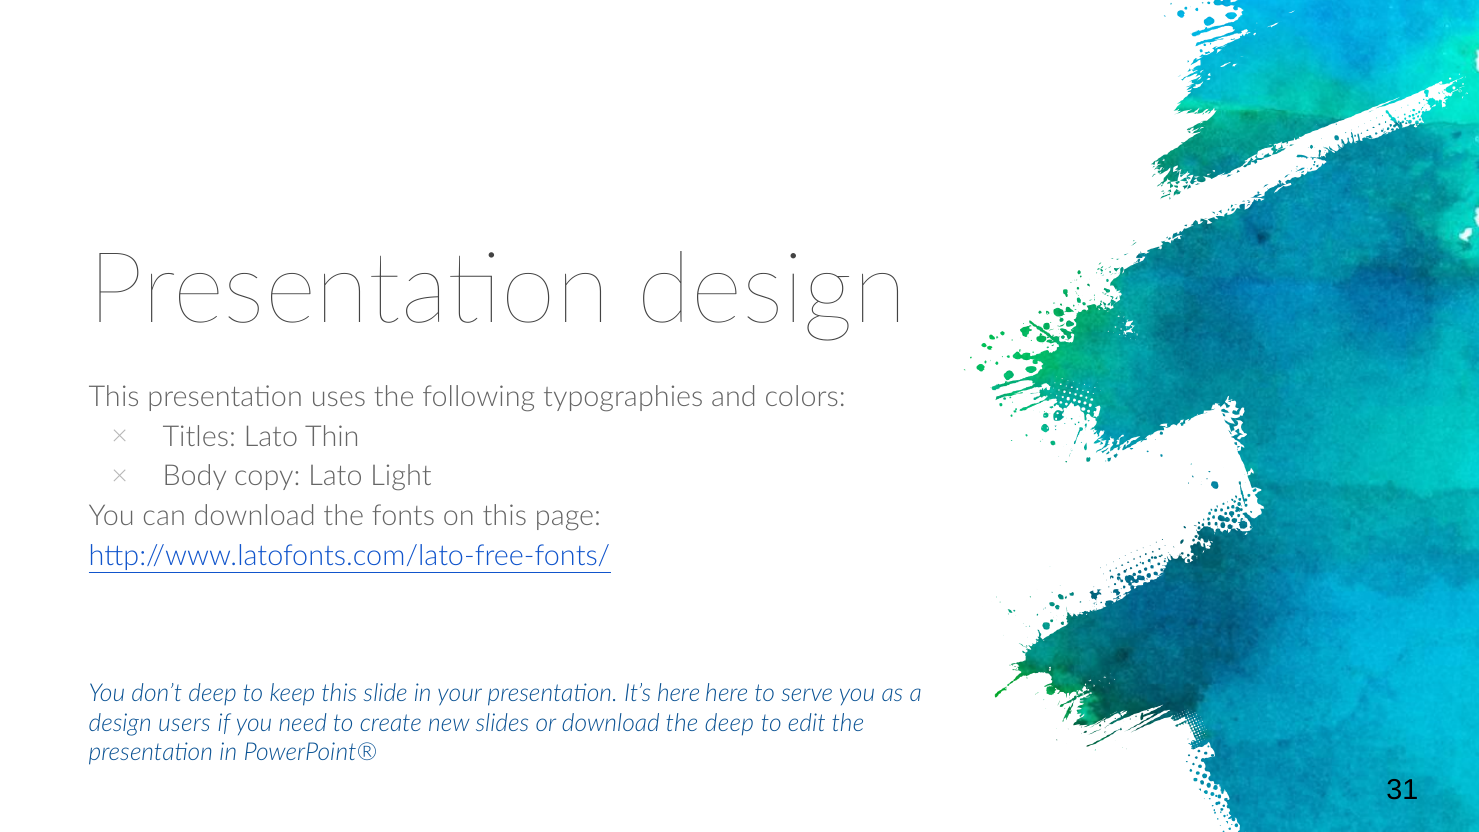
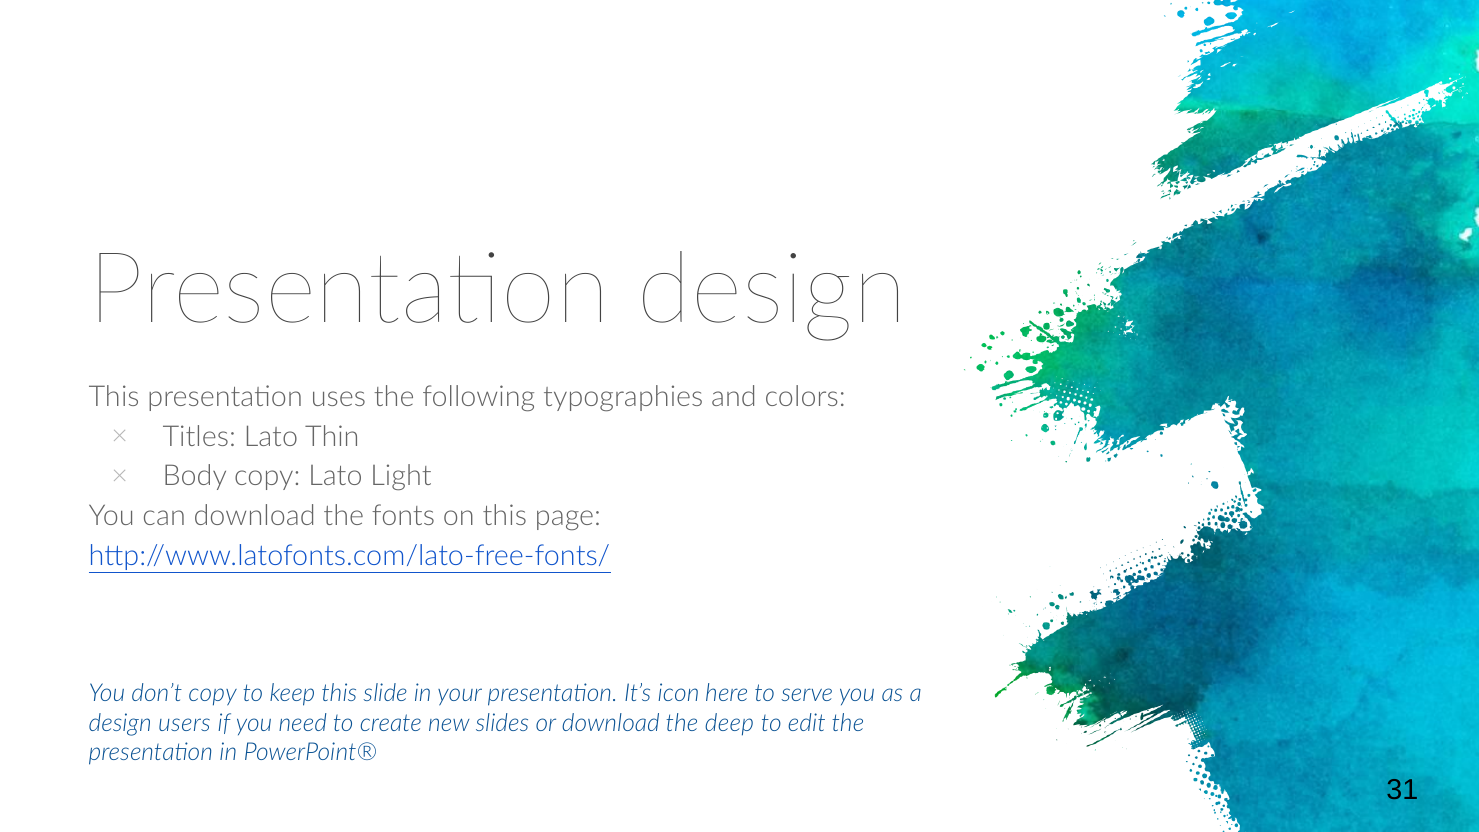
don’t deep: deep -> copy
It’s here: here -> icon
